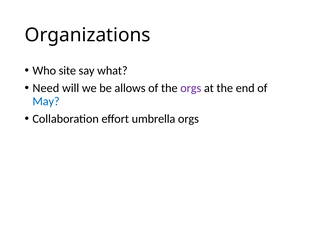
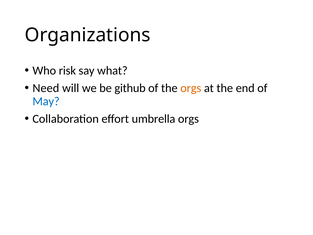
site: site -> risk
allows: allows -> github
orgs at (191, 88) colour: purple -> orange
